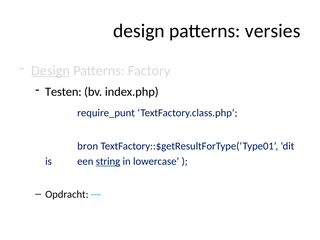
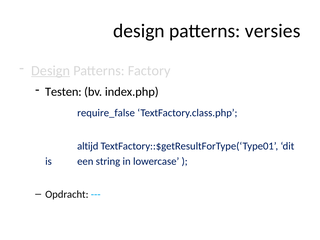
require_punt: require_punt -> require_false
bron: bron -> altijd
string underline: present -> none
